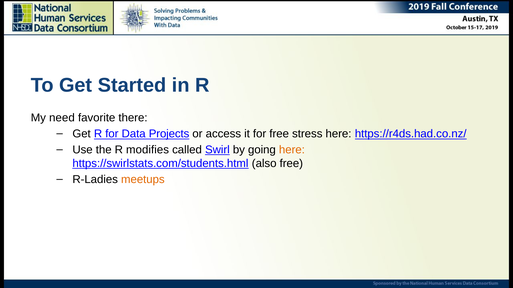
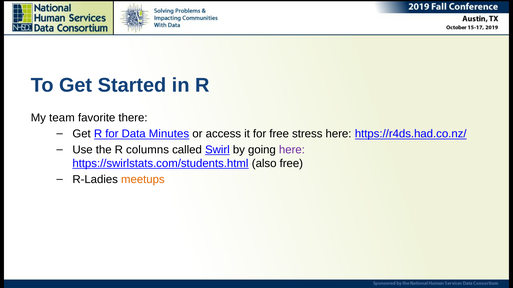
need: need -> team
Projects: Projects -> Minutes
modifies: modifies -> columns
here at (292, 150) colour: orange -> purple
